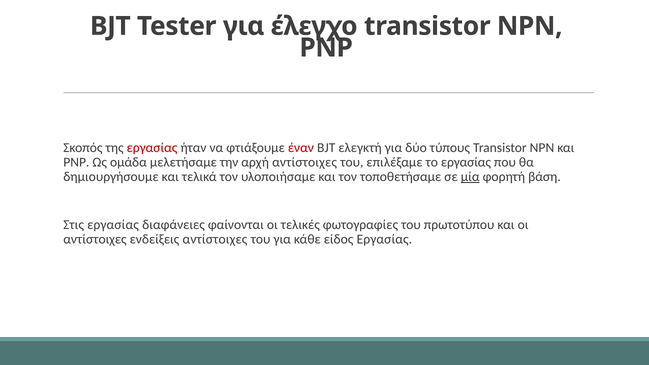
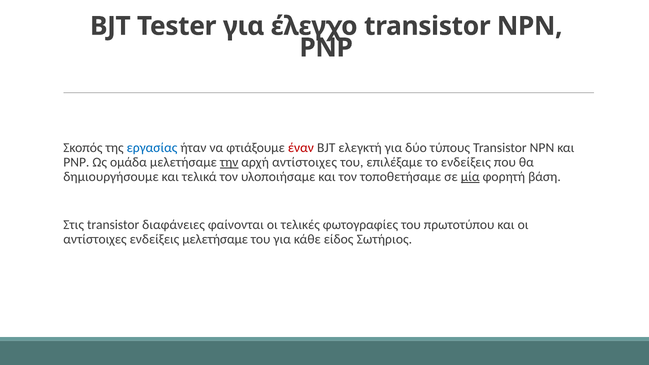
εργασίας at (152, 148) colour: red -> blue
την underline: none -> present
το εργασίας: εργασίας -> ενδείξεις
Στις εργασίας: εργασίας -> transistor
ενδείξεις αντίστοιχες: αντίστοιχες -> μελετήσαμε
είδος Εργασίας: Εργασίας -> Σωτήριος
